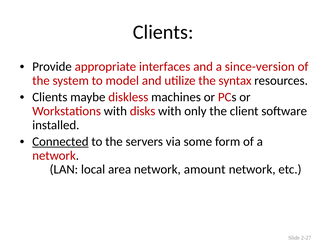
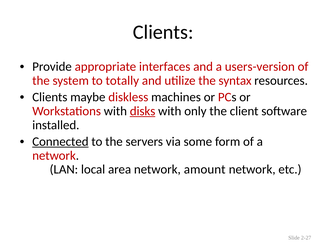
since-version: since-version -> users-version
model: model -> totally
disks underline: none -> present
